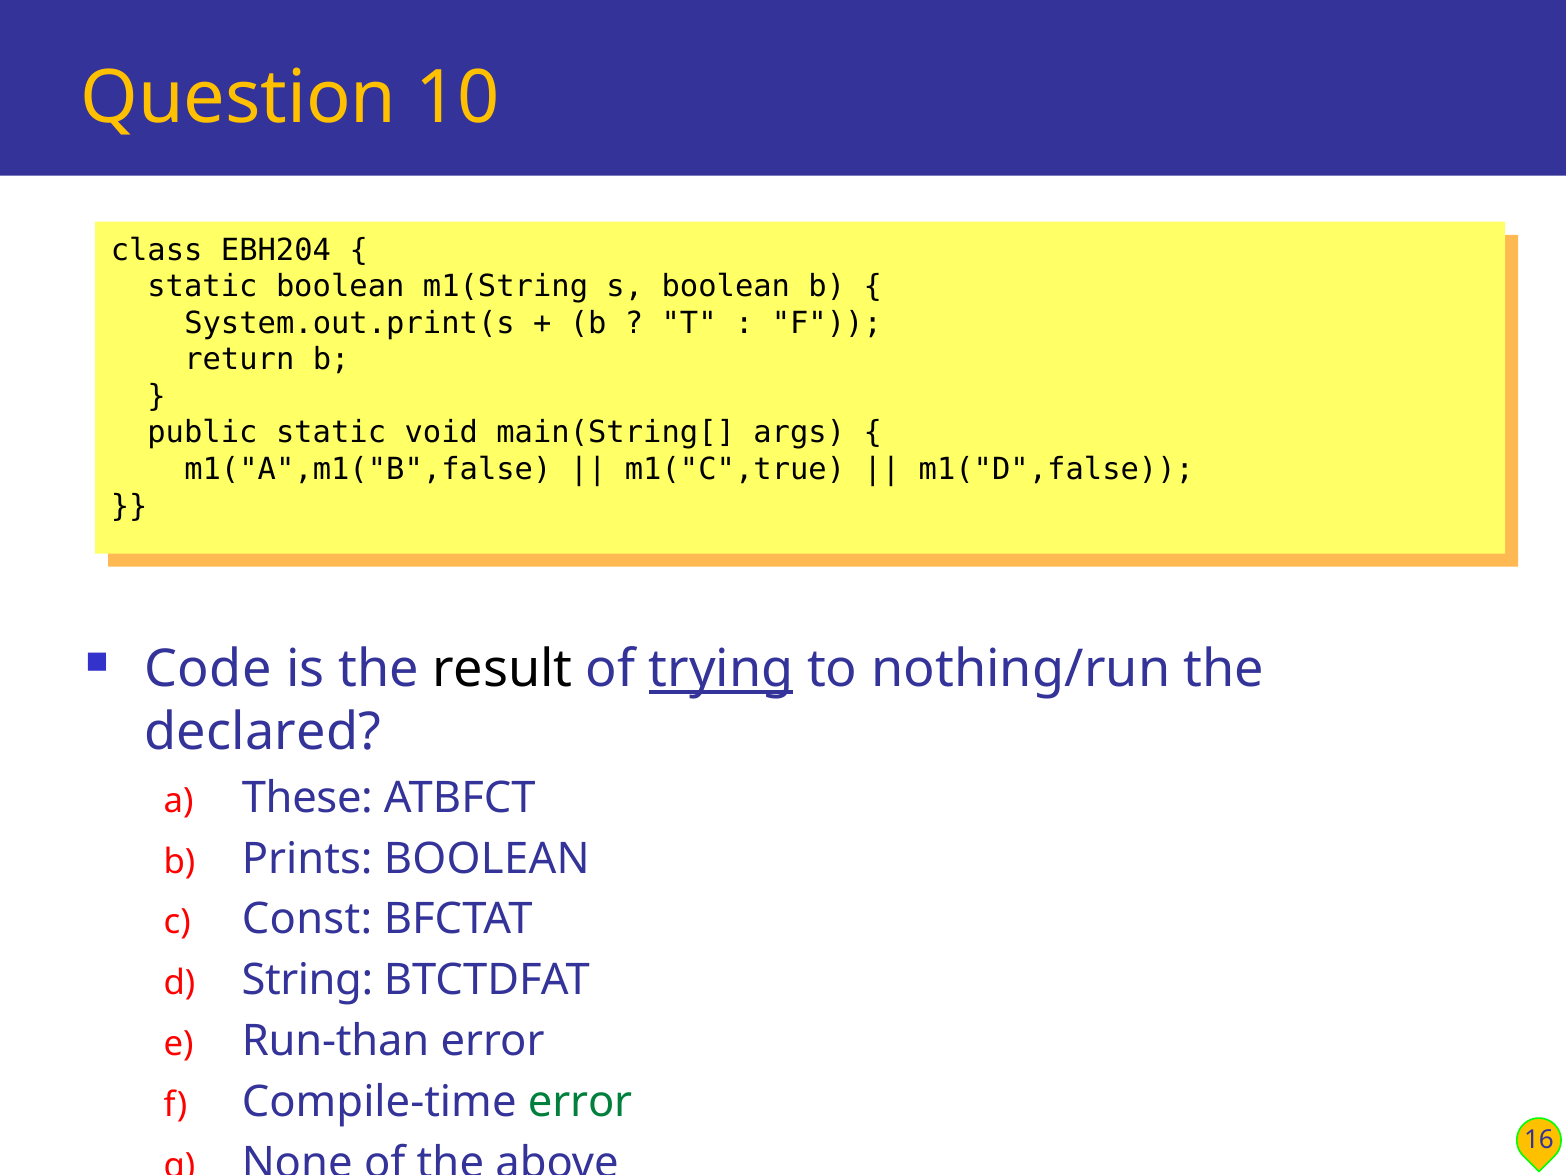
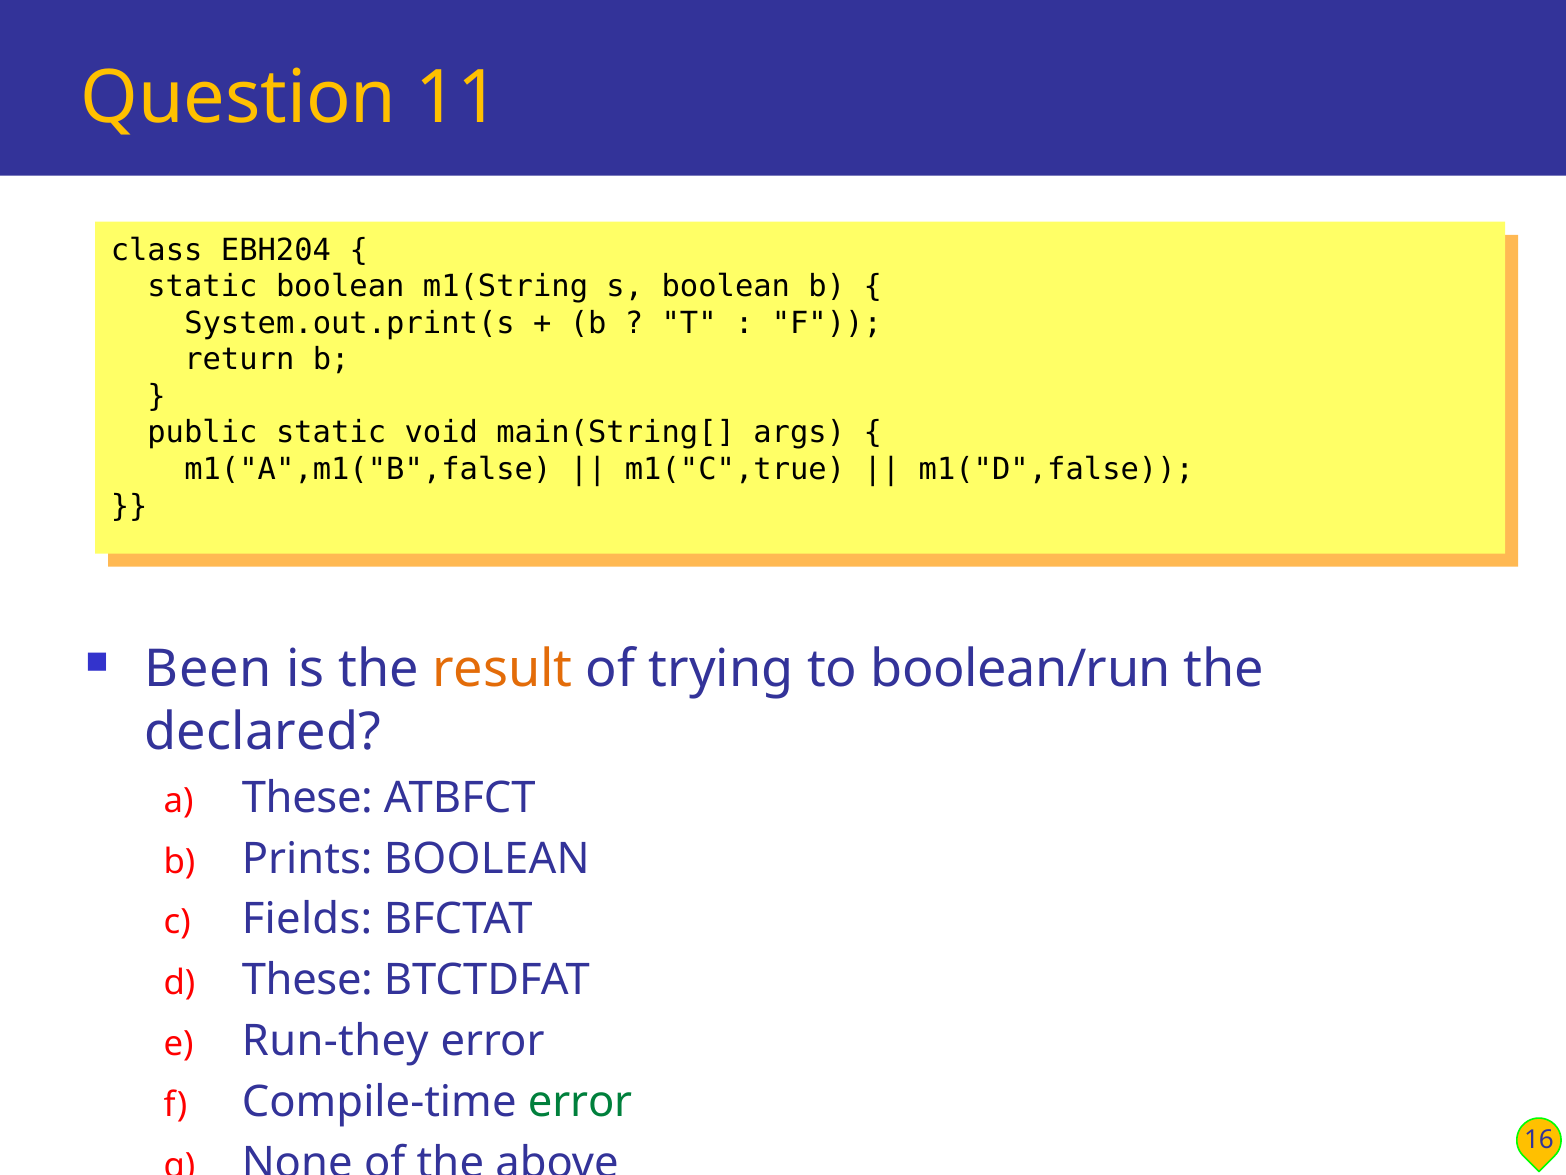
10: 10 -> 11
Code: Code -> Been
result colour: black -> orange
trying underline: present -> none
nothing/run: nothing/run -> boolean/run
Const: Const -> Fields
String at (307, 980): String -> These
Run-than: Run-than -> Run-they
